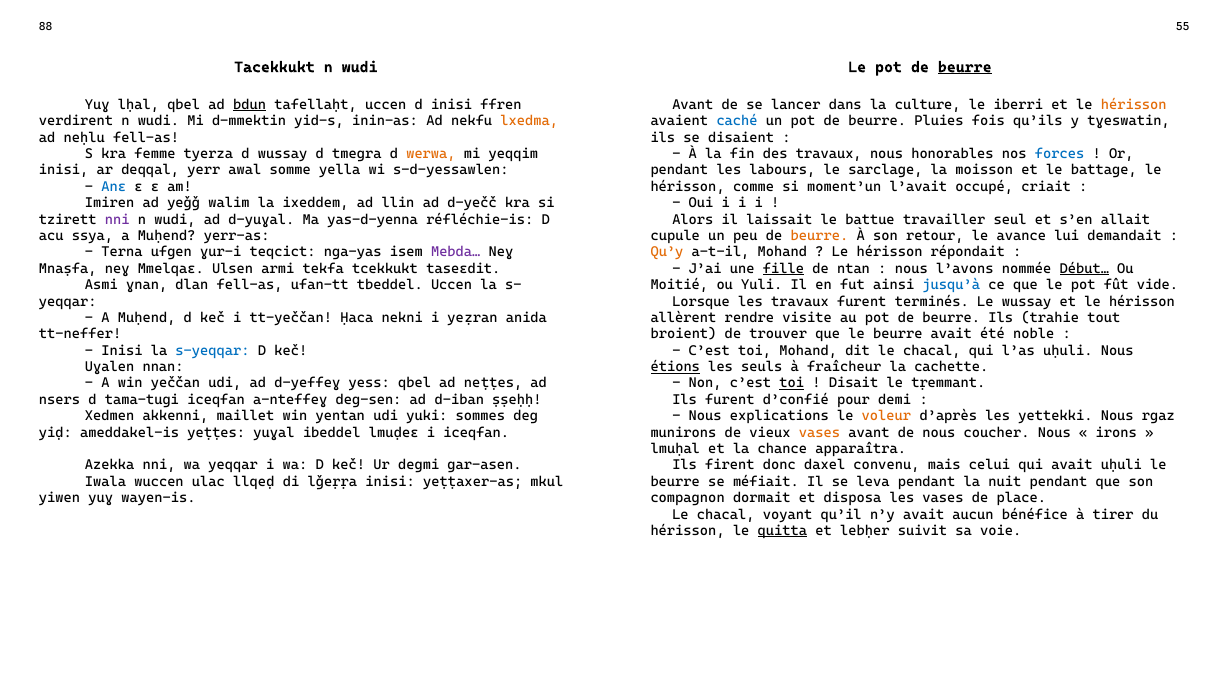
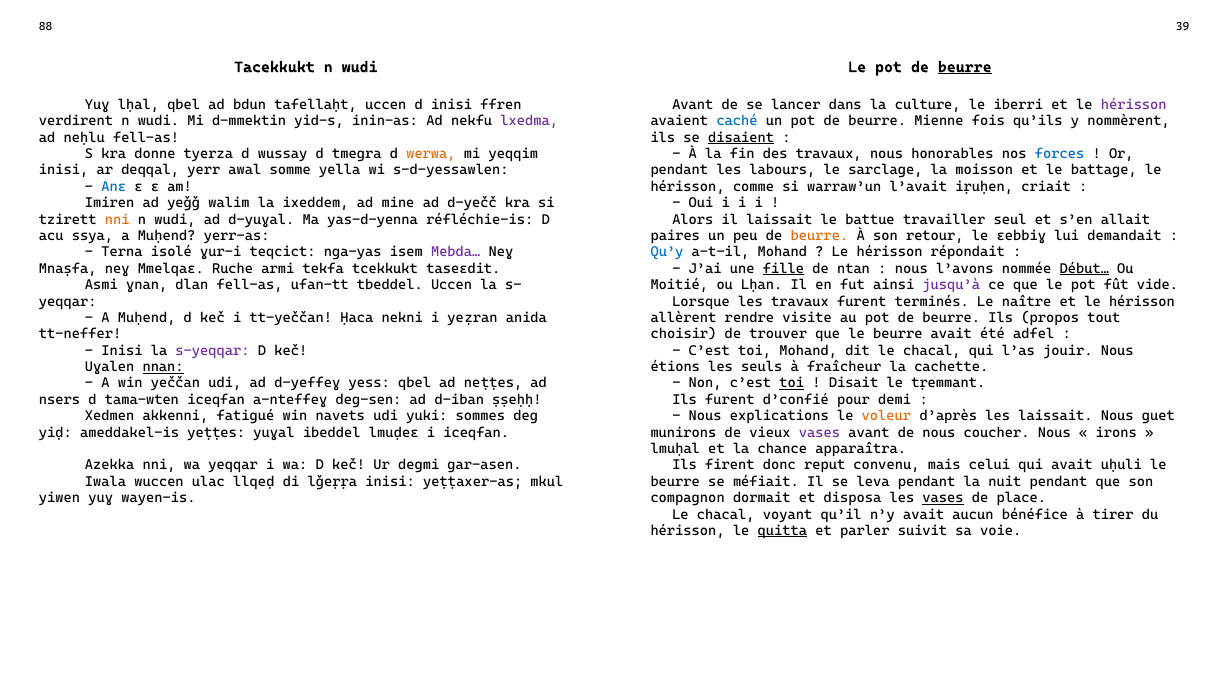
55: 55 -> 39
bdun underline: present -> none
hérisson at (1134, 105) colour: orange -> purple
lxedma colour: orange -> purple
Pluies: Pluies -> Mienne
tɣeswatin: tɣeswatin -> nommèrent
disaient underline: none -> present
femme: femme -> donne
moment’un: moment’un -> warraw’un
occupé: occupé -> iṛuḥen
llin: llin -> mine
nni at (117, 219) colour: purple -> orange
cupule: cupule -> paires
avance: avance -> ɛebbiɣ
ufgen: ufgen -> isolé
Qu’y colour: orange -> blue
Ulsen: Ulsen -> Ruche
Yuli: Yuli -> Lḥan
jusqu’à colour: blue -> purple
Le wussay: wussay -> naître
trahie: trahie -> propos
broient: broient -> choisir
noble: noble -> adfel
s-yeqqar colour: blue -> purple
l’as uḥuli: uḥuli -> jouir
nnan underline: none -> present
étions underline: present -> none
tama-tugi: tama-tugi -> tama-wten
maillet: maillet -> fatigué
yentan: yentan -> navets
les yettekki: yettekki -> laissait
rgaz: rgaz -> guet
vases at (819, 432) colour: orange -> purple
daxel: daxel -> reput
vases at (943, 498) underline: none -> present
lebḥer: lebḥer -> parler
